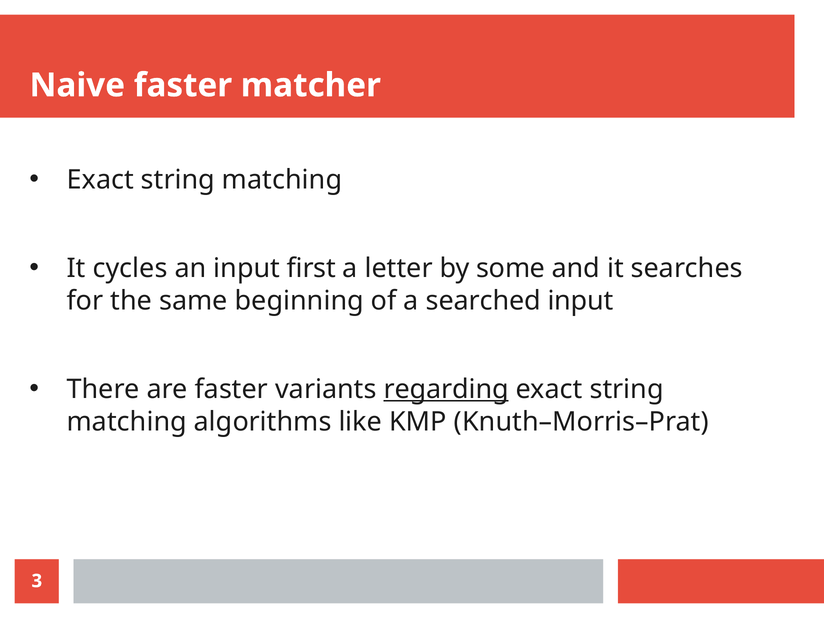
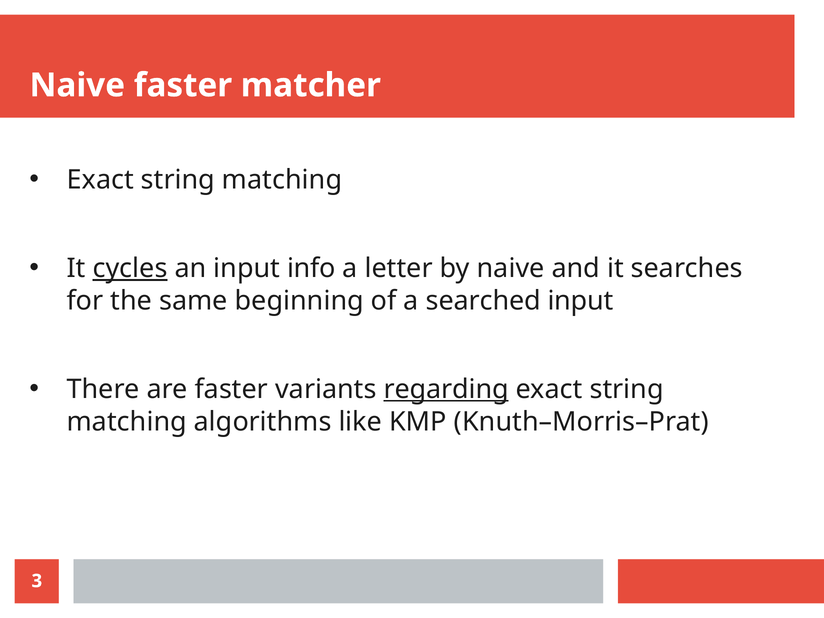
cycles underline: none -> present
first: first -> info
by some: some -> naive
